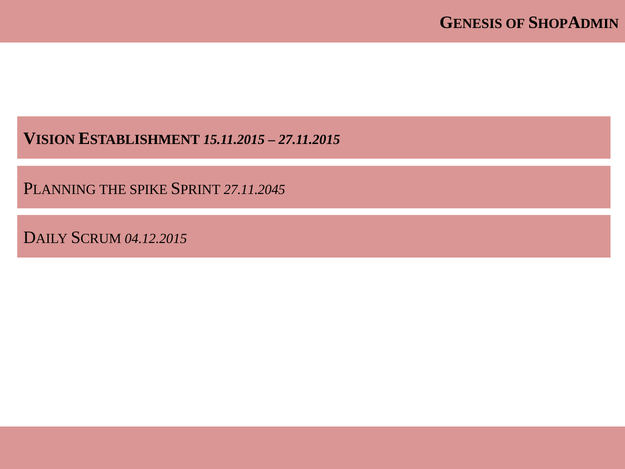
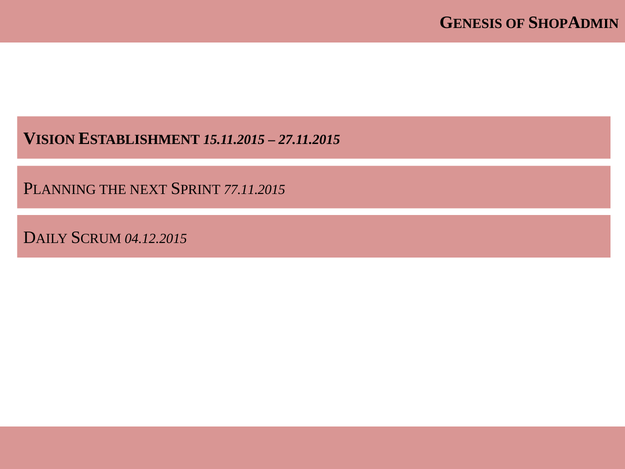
SPIKE: SPIKE -> NEXT
27.11.2045: 27.11.2045 -> 77.11.2015
